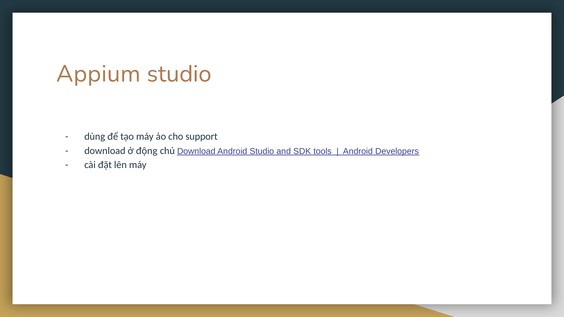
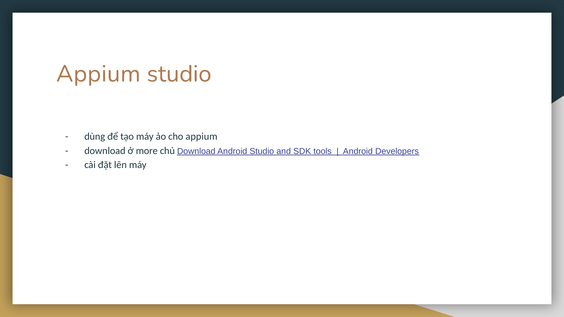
cho support: support -> appium
động: động -> more
